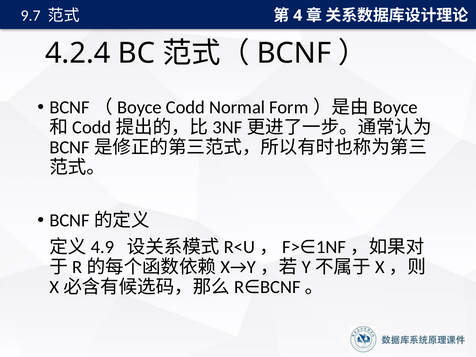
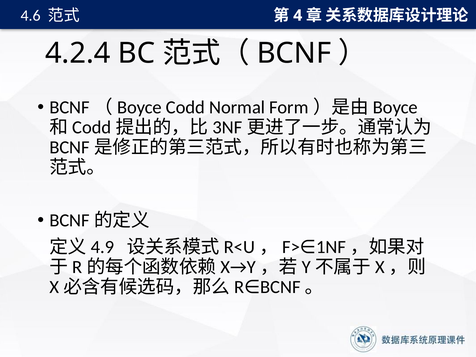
9.7: 9.7 -> 4.6
